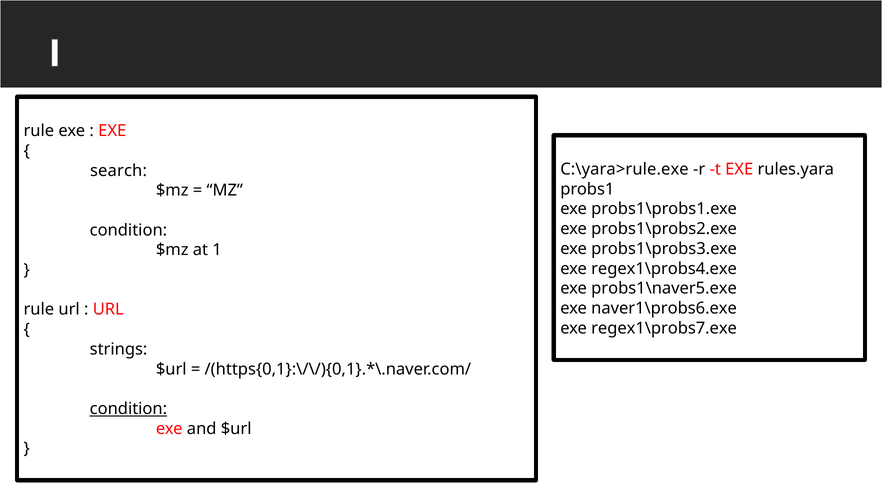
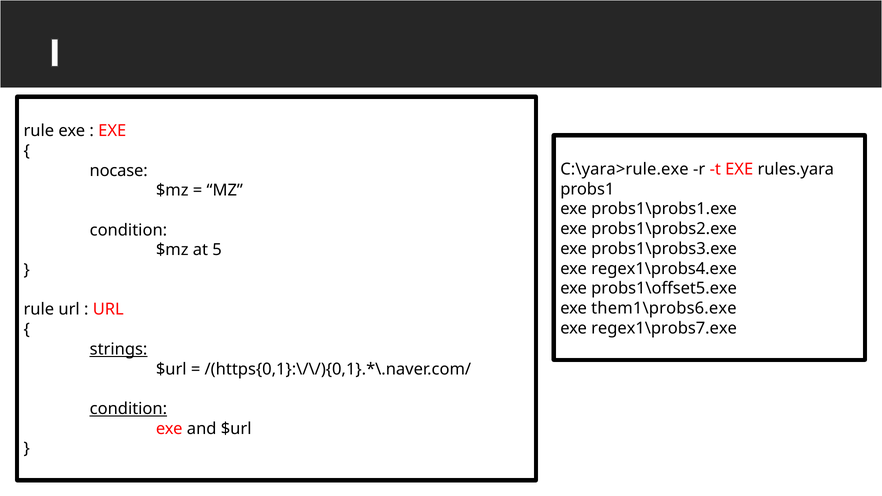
search: search -> nocase
1: 1 -> 5
probs1\naver5.exe: probs1\naver5.exe -> probs1\offset5.exe
naver1\probs6.exe: naver1\probs6.exe -> them1\probs6.exe
strings underline: none -> present
